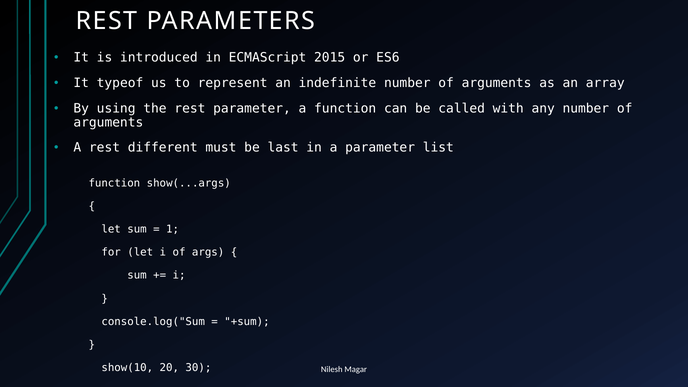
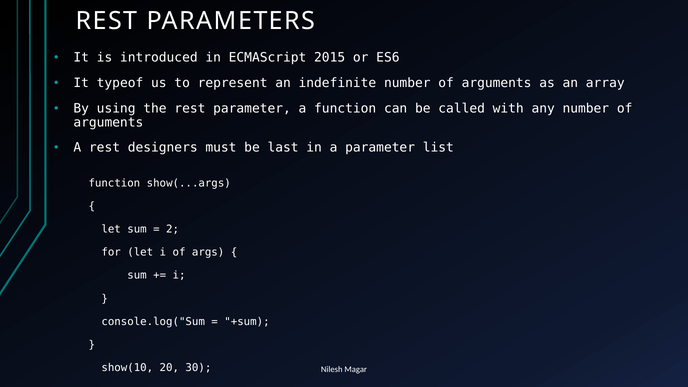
different: different -> designers
1: 1 -> 2
